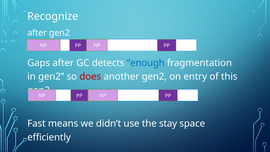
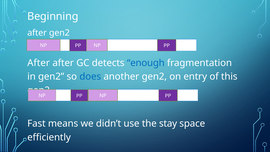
Recognize: Recognize -> Beginning
Gaps at (39, 63): Gaps -> After
does colour: red -> blue
